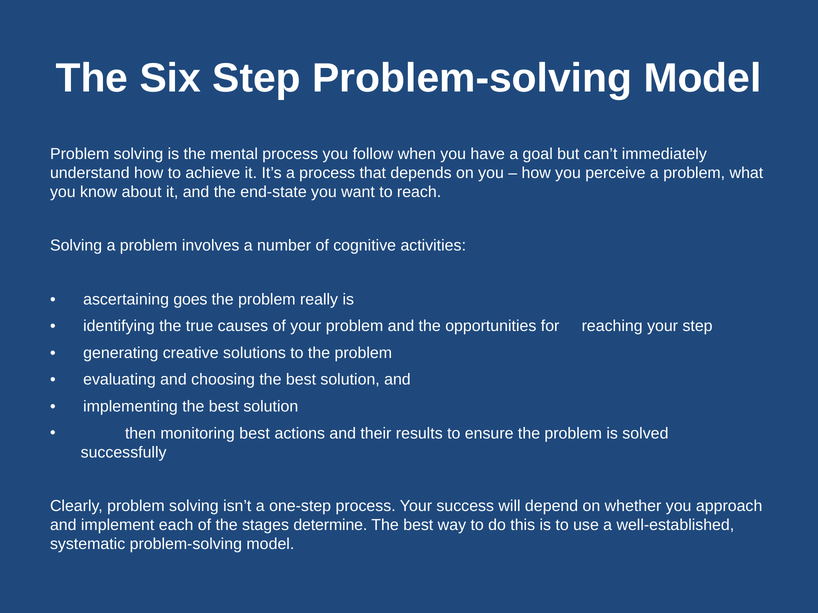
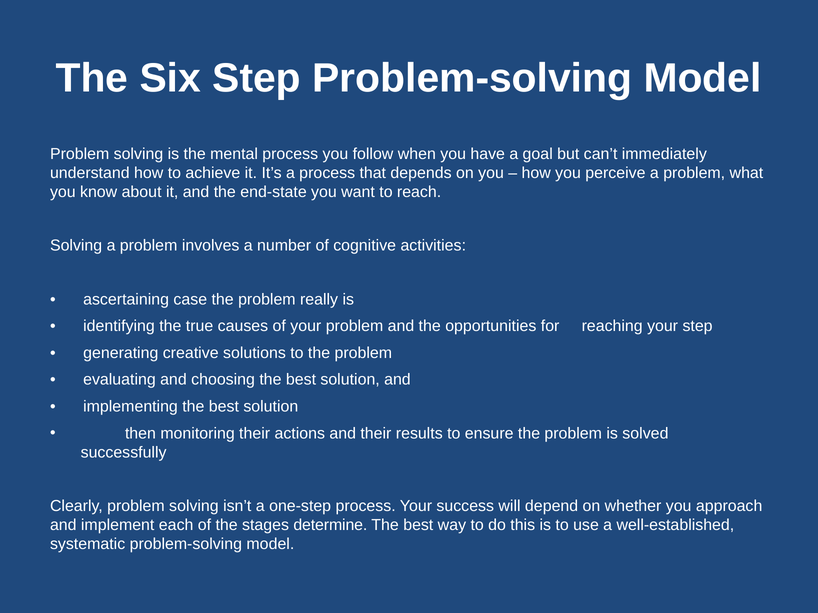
goes: goes -> case
monitoring best: best -> their
